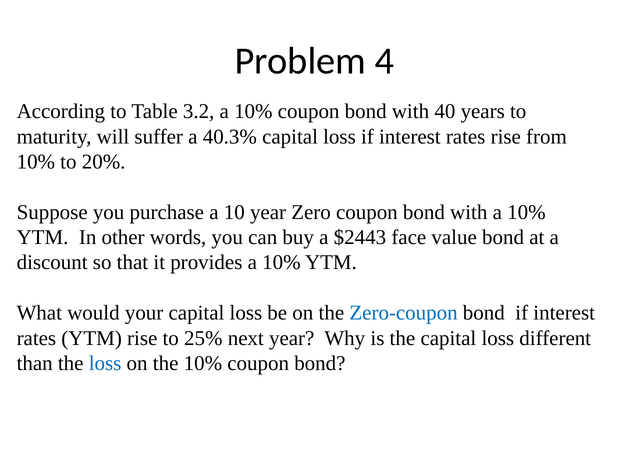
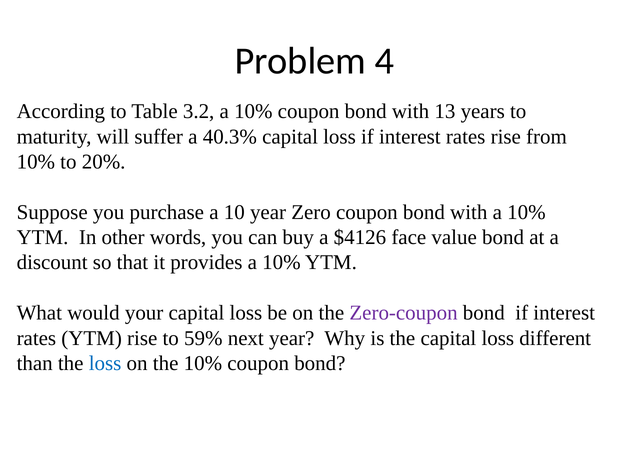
40: 40 -> 13
$2443: $2443 -> $4126
Zero-coupon colour: blue -> purple
25%: 25% -> 59%
